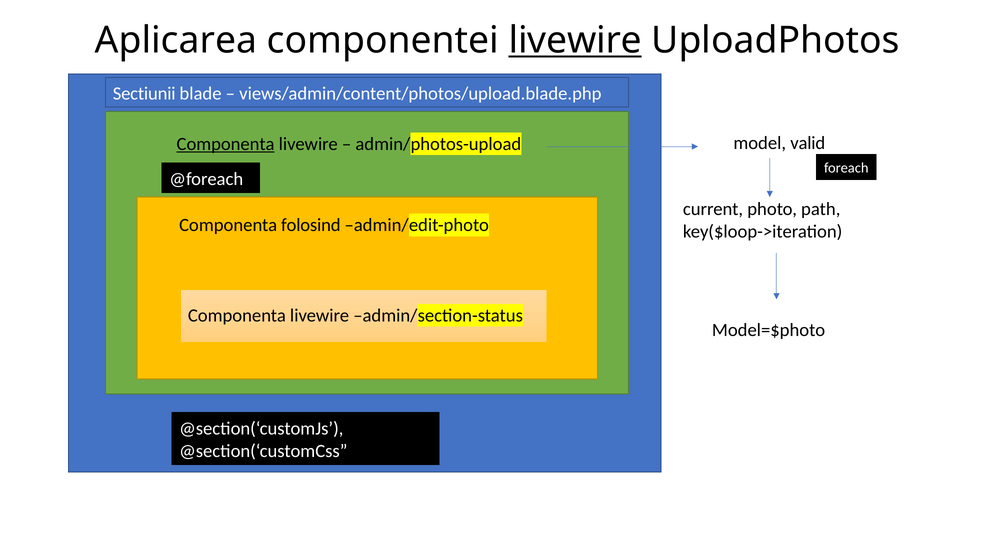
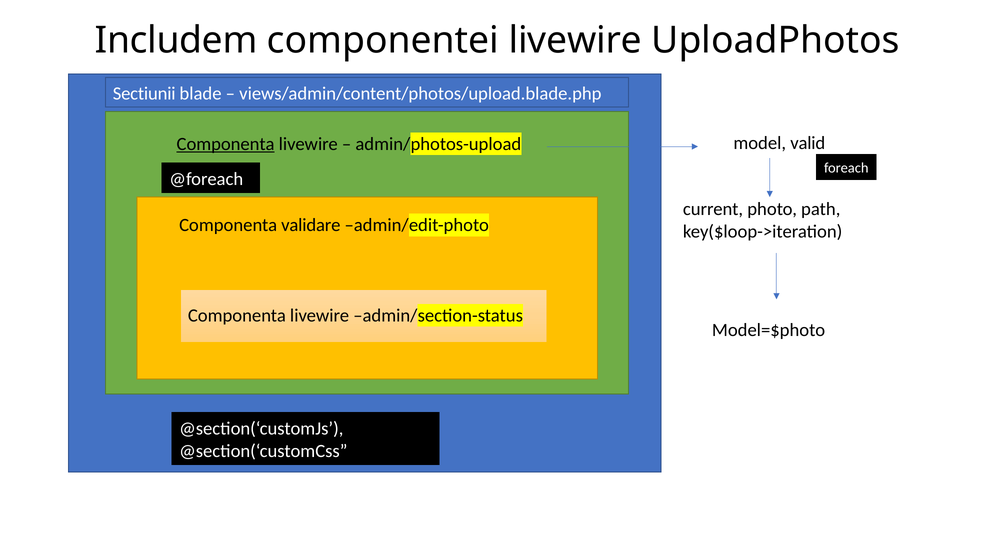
Aplicarea: Aplicarea -> Includem
livewire at (575, 40) underline: present -> none
folosind: folosind -> validare
